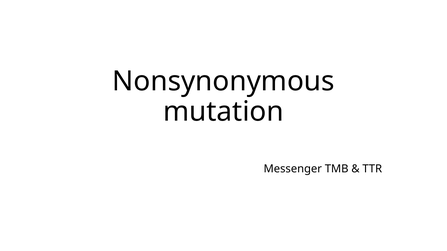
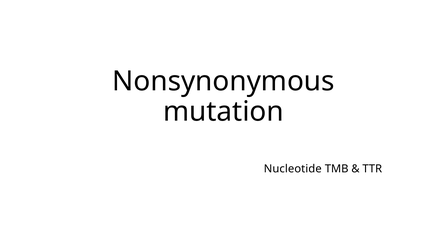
Messenger: Messenger -> Nucleotide
